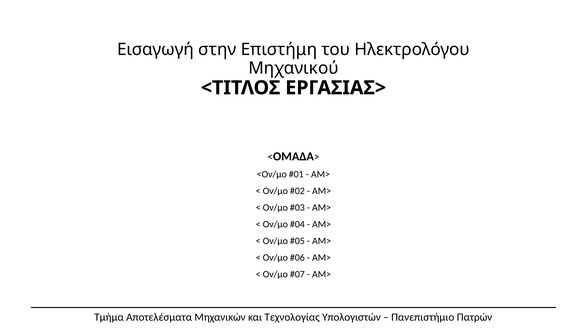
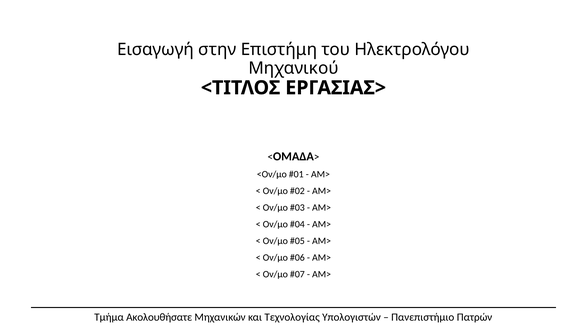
Αποτελέσματα: Αποτελέσματα -> Ακολουθήσατε
